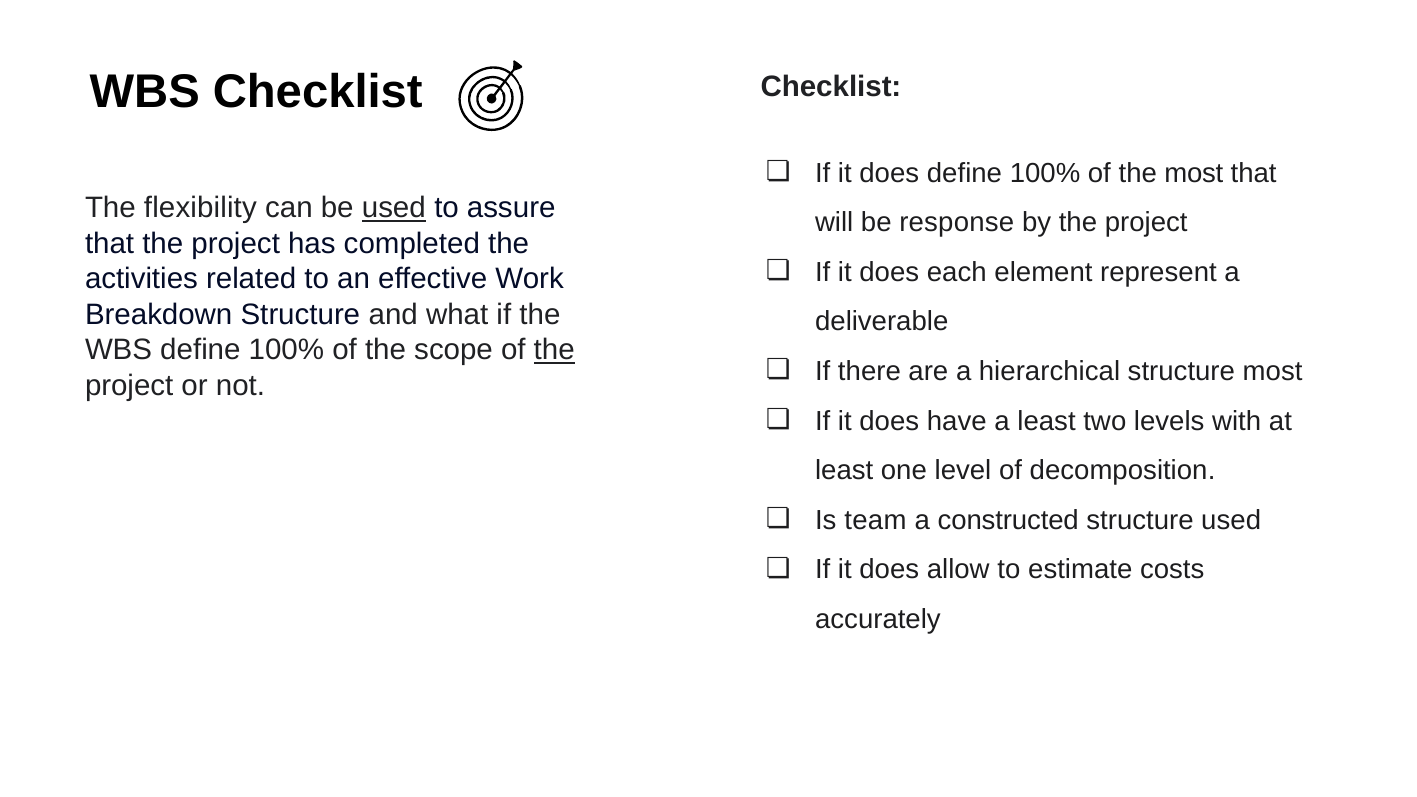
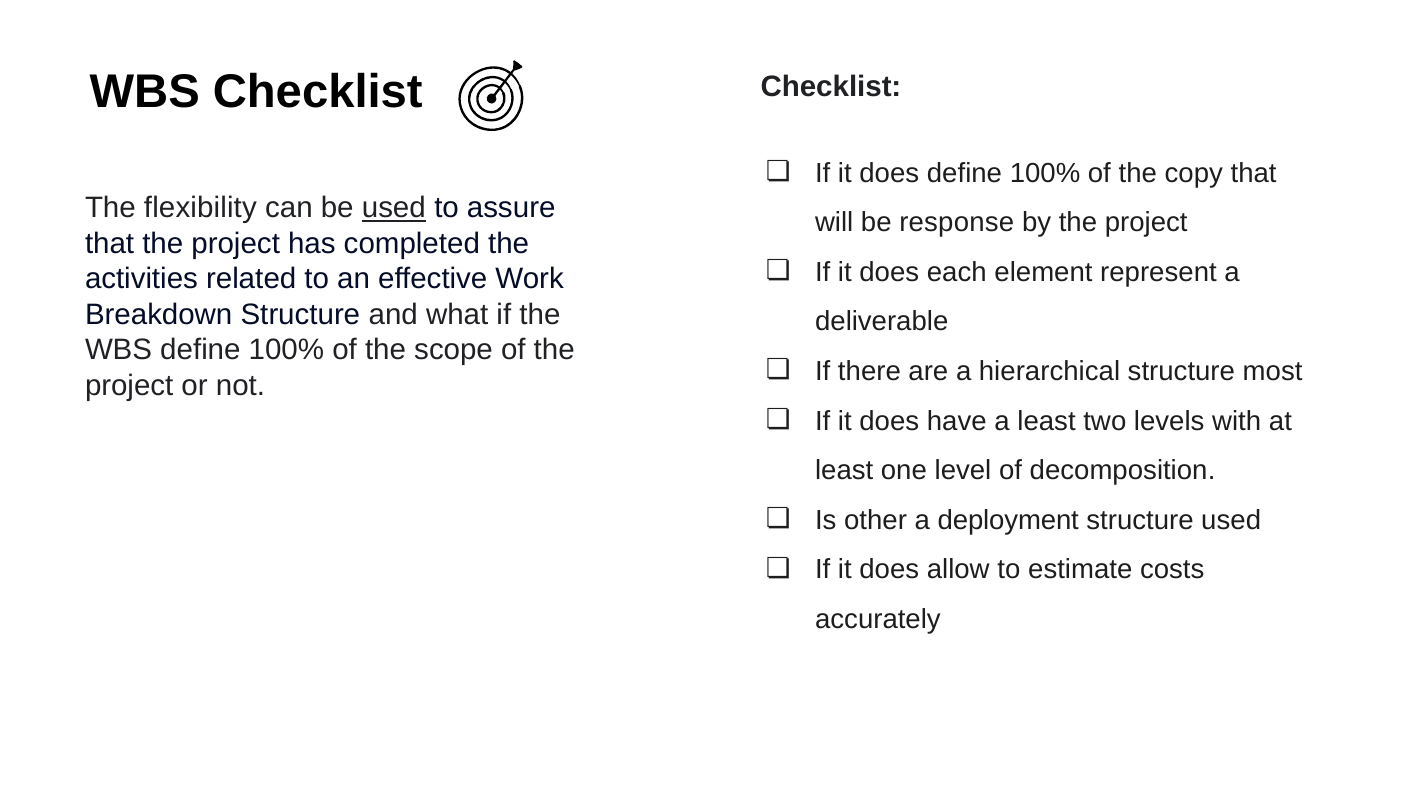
the most: most -> copy
the at (554, 350) underline: present -> none
team: team -> other
constructed: constructed -> deployment
